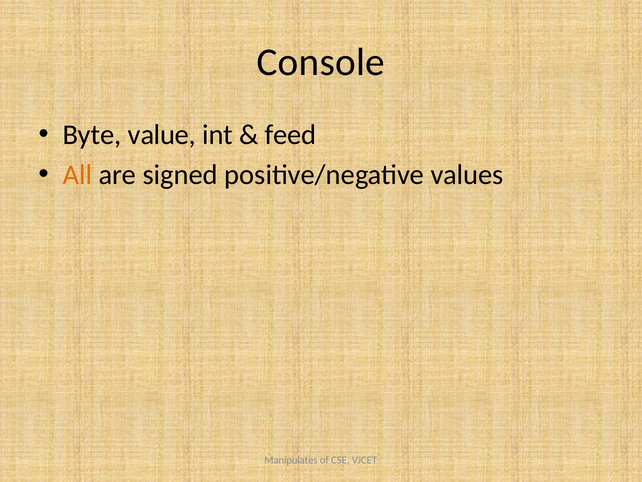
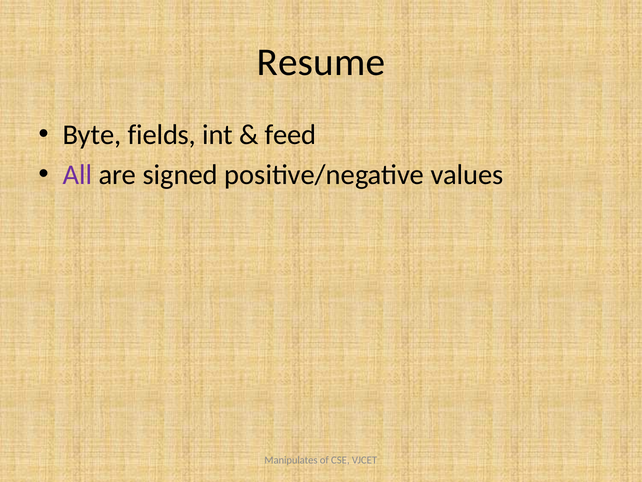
Console: Console -> Resume
value: value -> fields
All colour: orange -> purple
